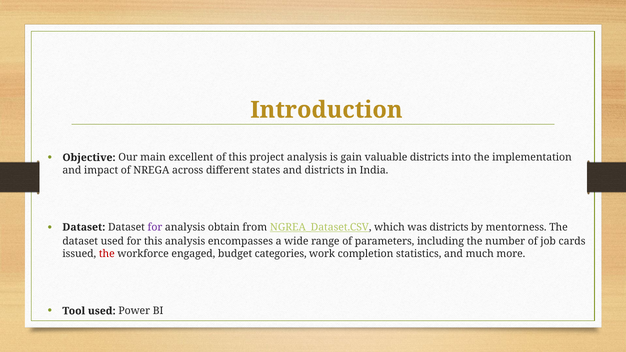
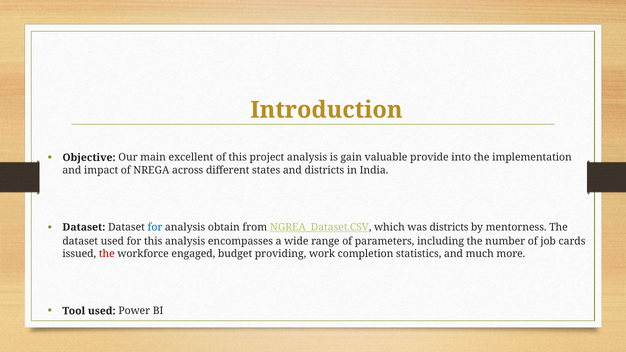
valuable districts: districts -> provide
for at (155, 227) colour: purple -> blue
categories: categories -> providing
